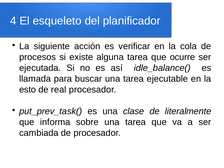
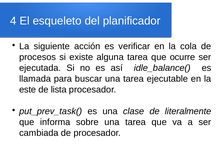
esto: esto -> este
real: real -> lista
